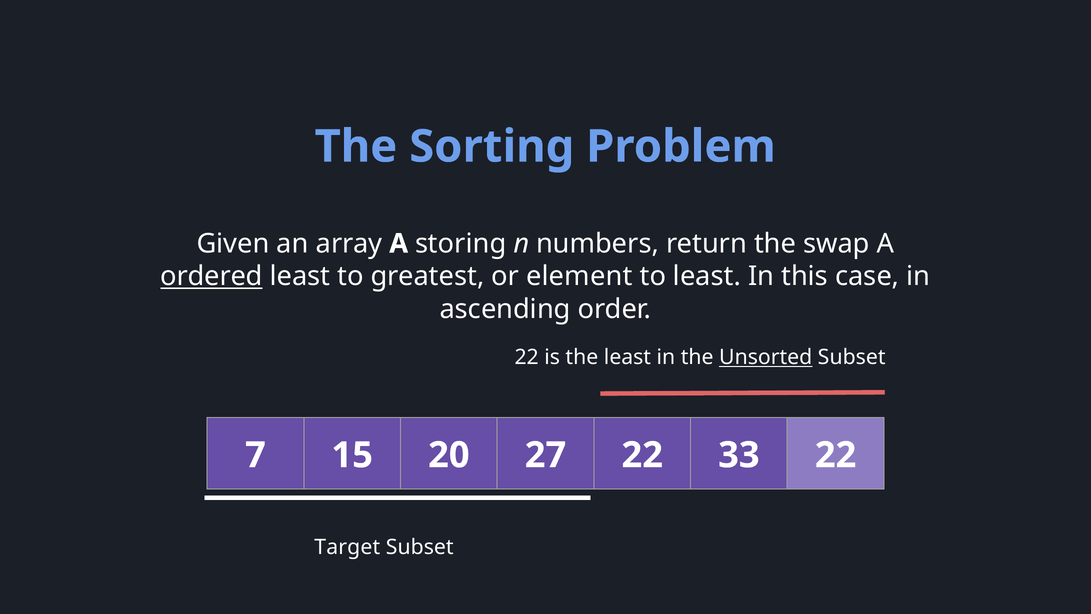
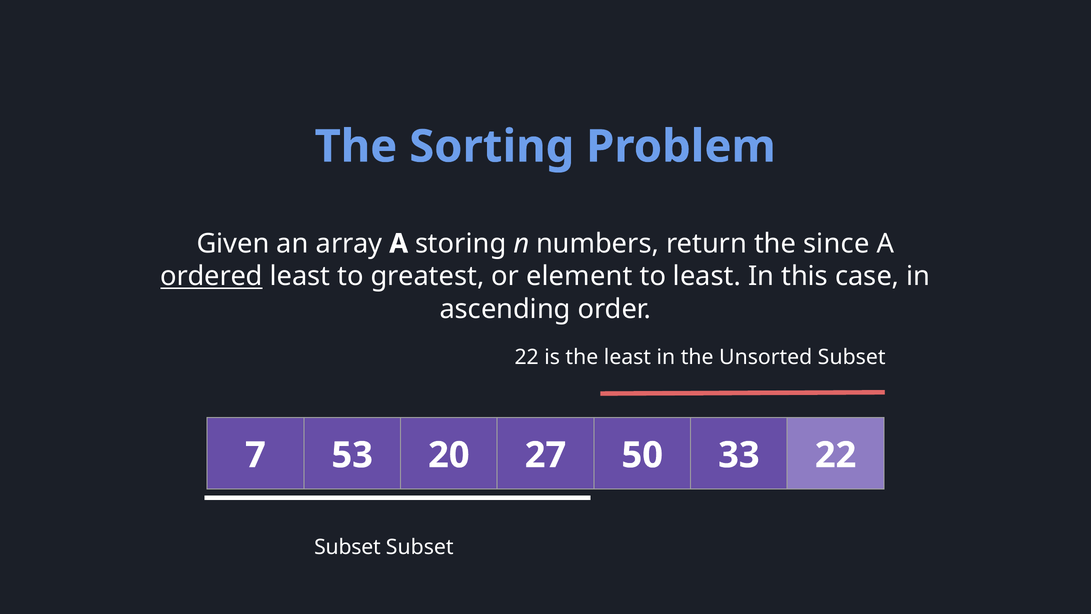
swap: swap -> since
Unsorted underline: present -> none
15: 15 -> 53
27 22: 22 -> 50
Target at (347, 547): Target -> Subset
